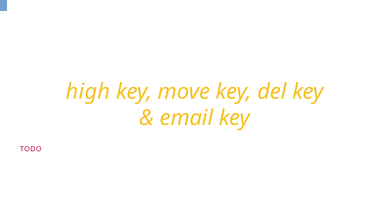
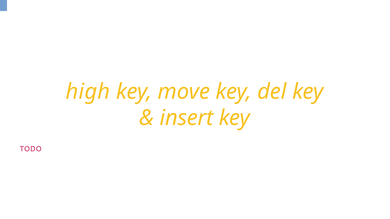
email: email -> insert
